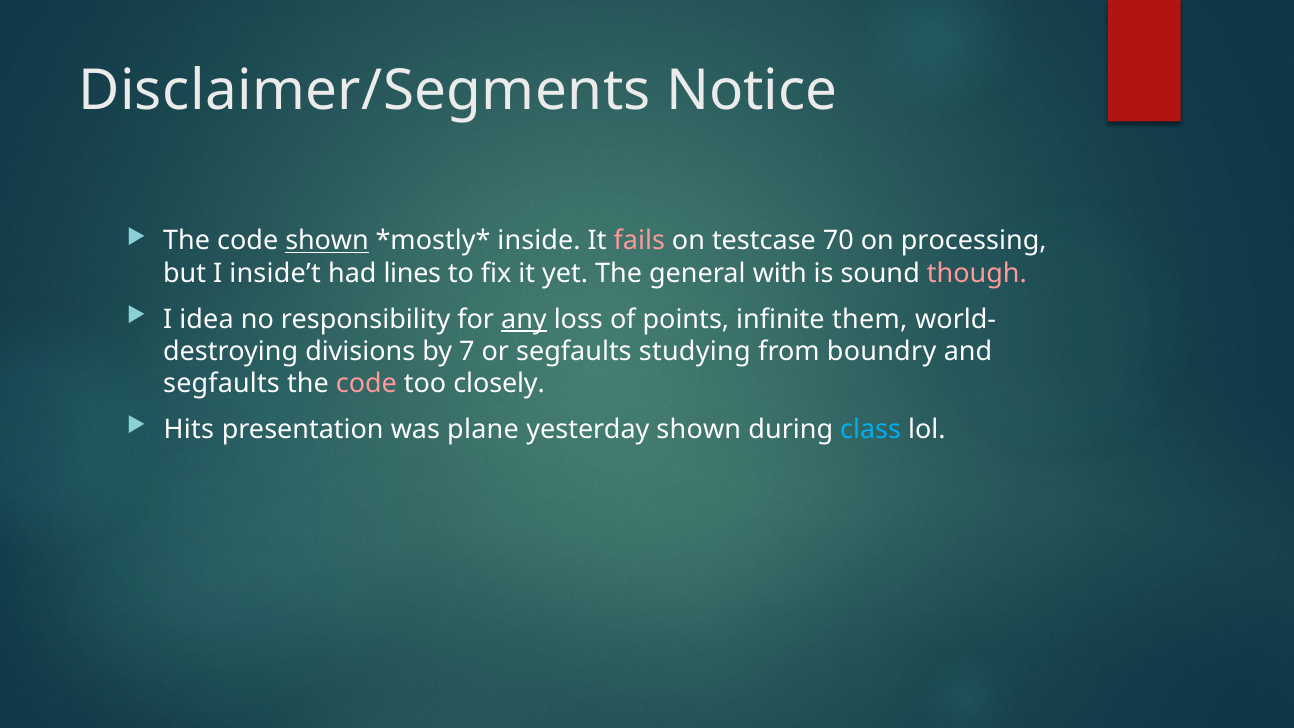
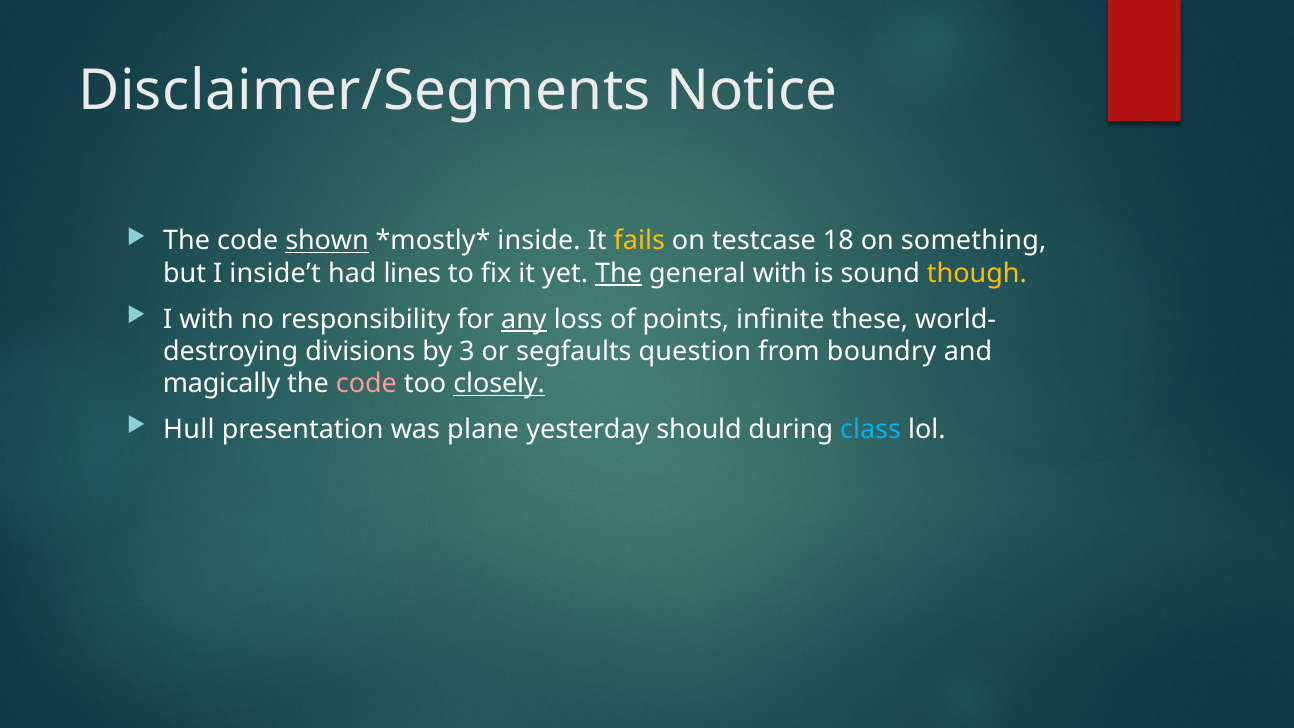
fails colour: pink -> yellow
70: 70 -> 18
processing: processing -> something
The at (619, 273) underline: none -> present
though colour: pink -> yellow
I idea: idea -> with
them: them -> these
7: 7 -> 3
studying: studying -> question
segfaults at (222, 384): segfaults -> magically
closely underline: none -> present
Hits: Hits -> Hull
yesterday shown: shown -> should
